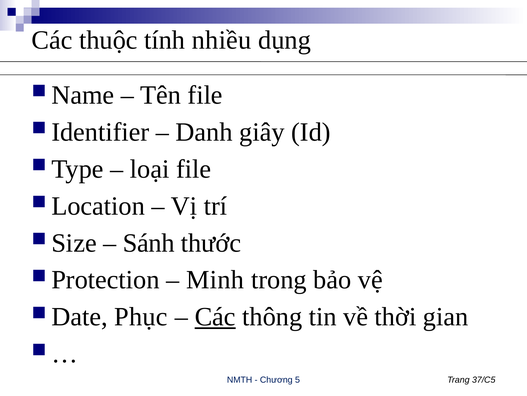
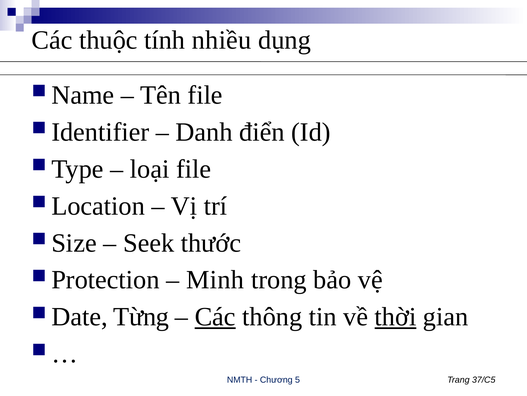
giây: giây -> điển
Sánh: Sánh -> Seek
Phục: Phục -> Từng
thời underline: none -> present
